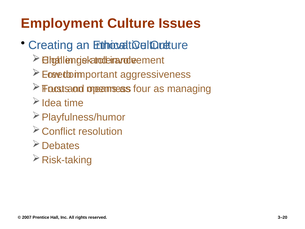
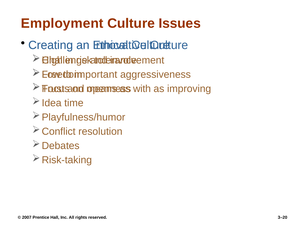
four: four -> with
managing: managing -> improving
